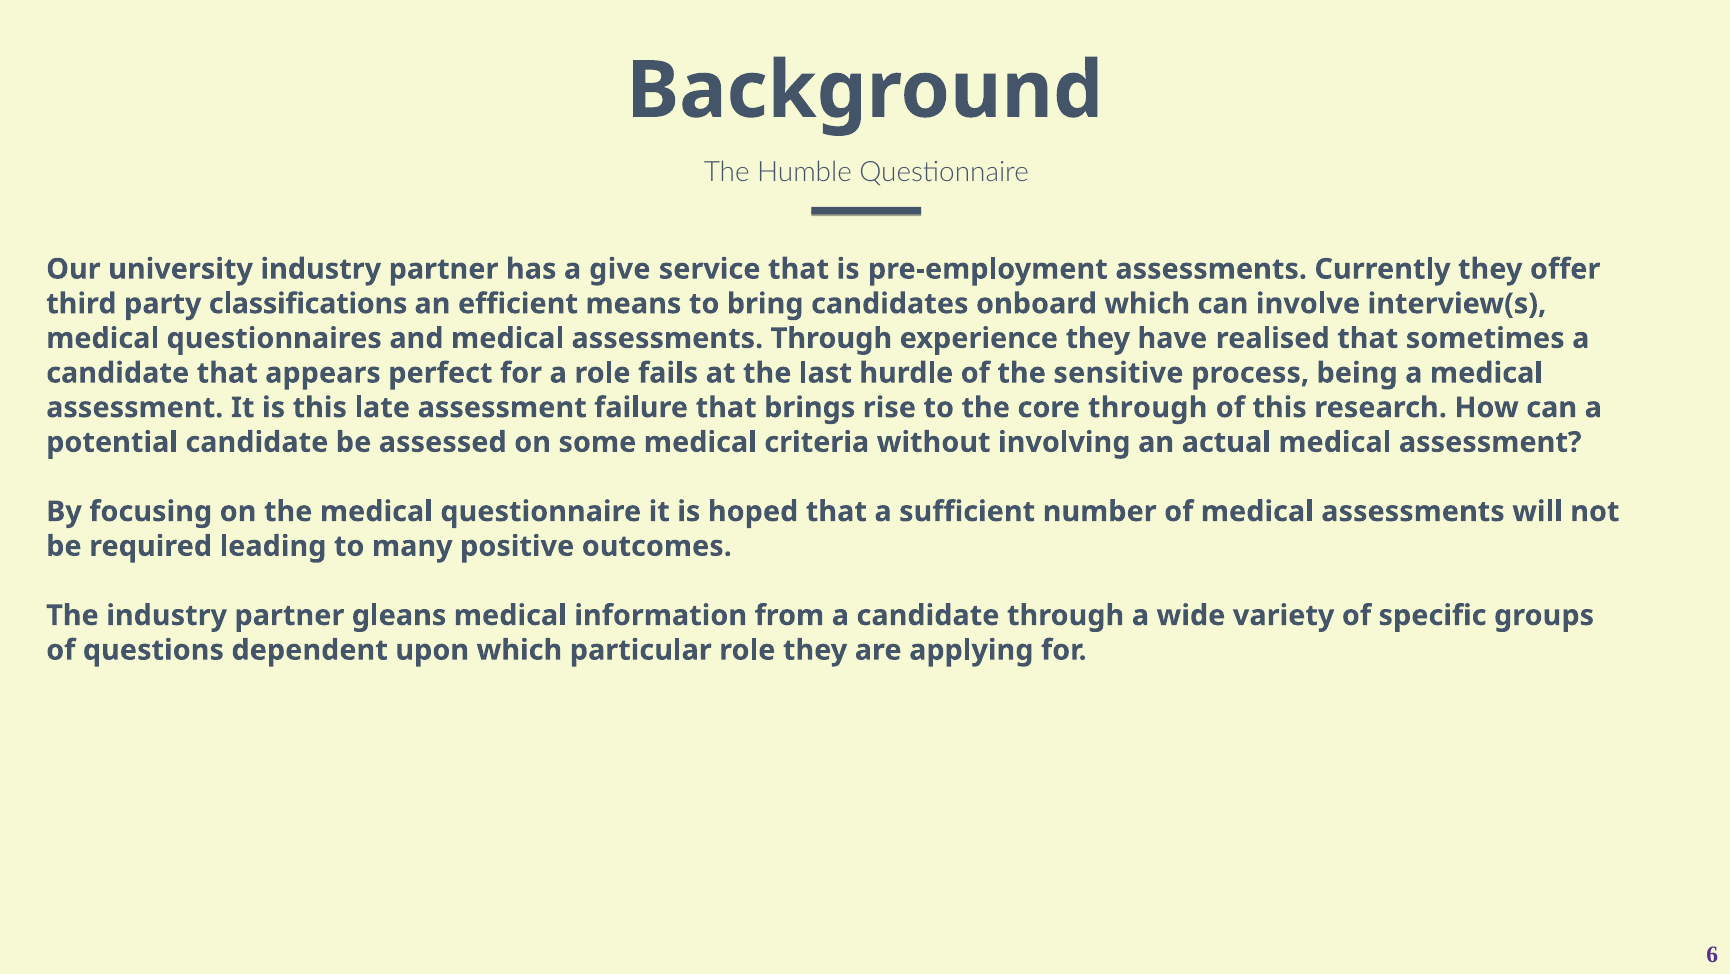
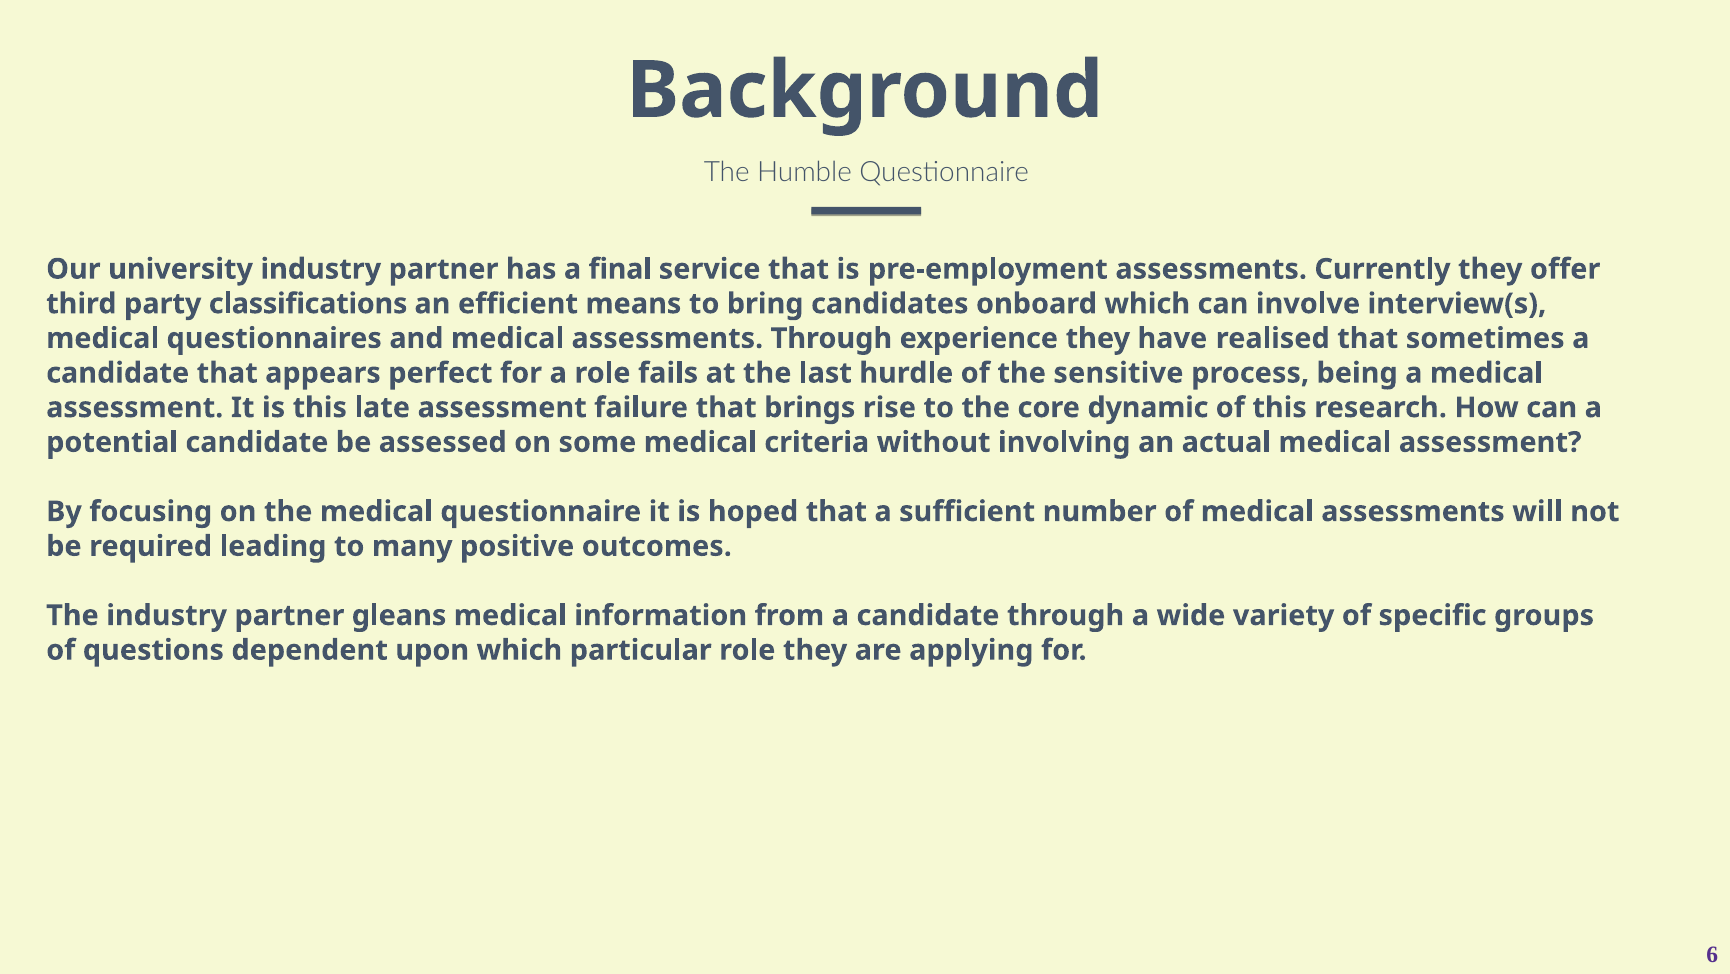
give: give -> final
core through: through -> dynamic
